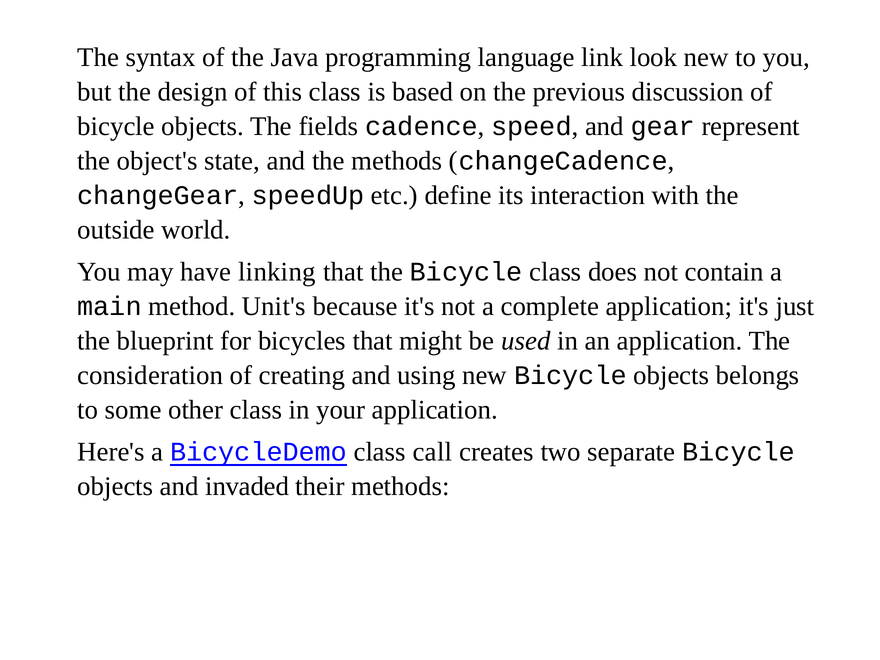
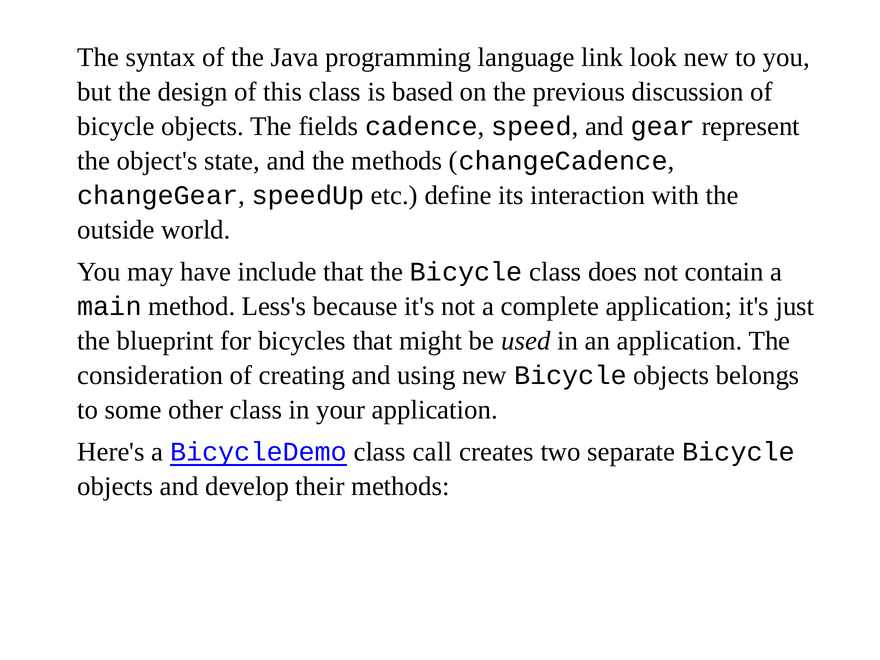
linking: linking -> include
Unit's: Unit's -> Less's
invaded: invaded -> develop
